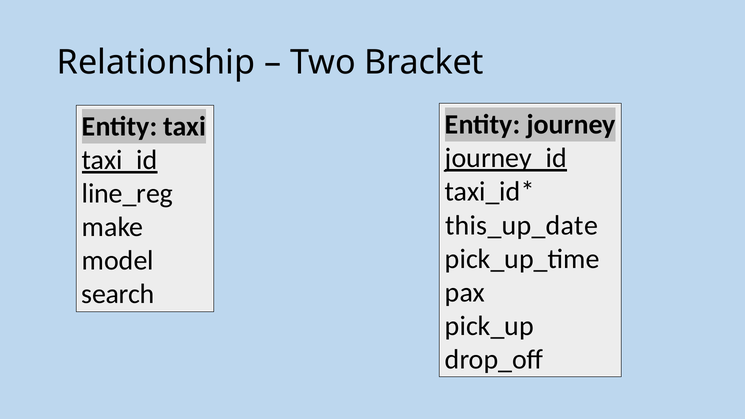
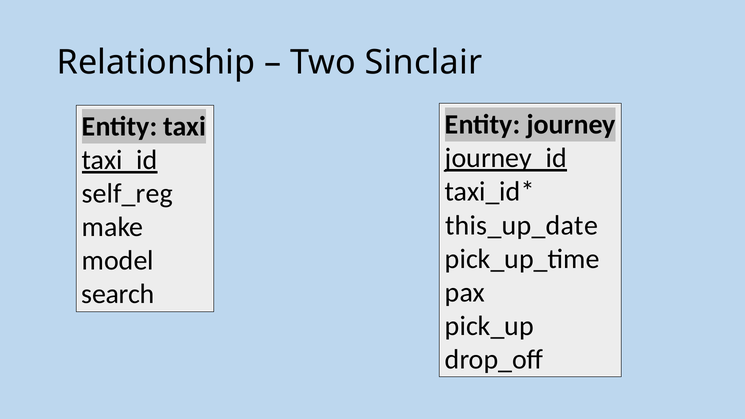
Bracket: Bracket -> Sinclair
line_reg: line_reg -> self_reg
